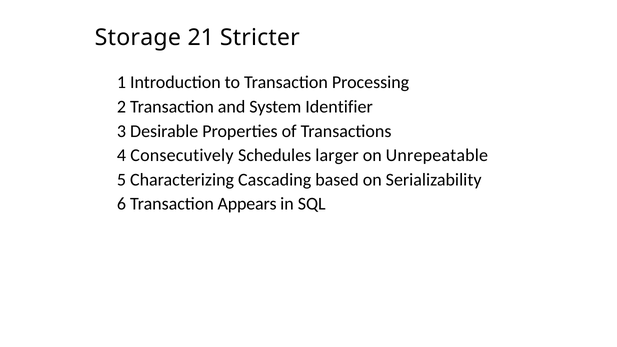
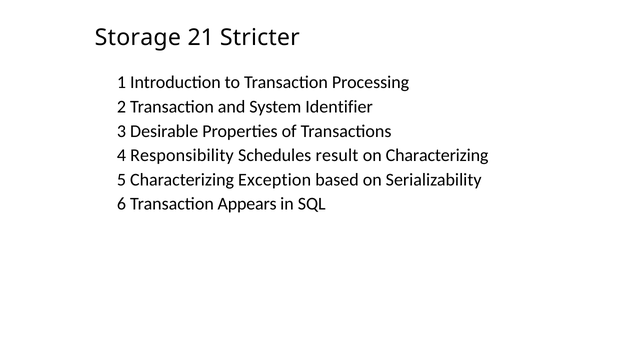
Consecutively: Consecutively -> Responsibility
larger: larger -> result
on Unrepeatable: Unrepeatable -> Characterizing
Cascading: Cascading -> Exception
